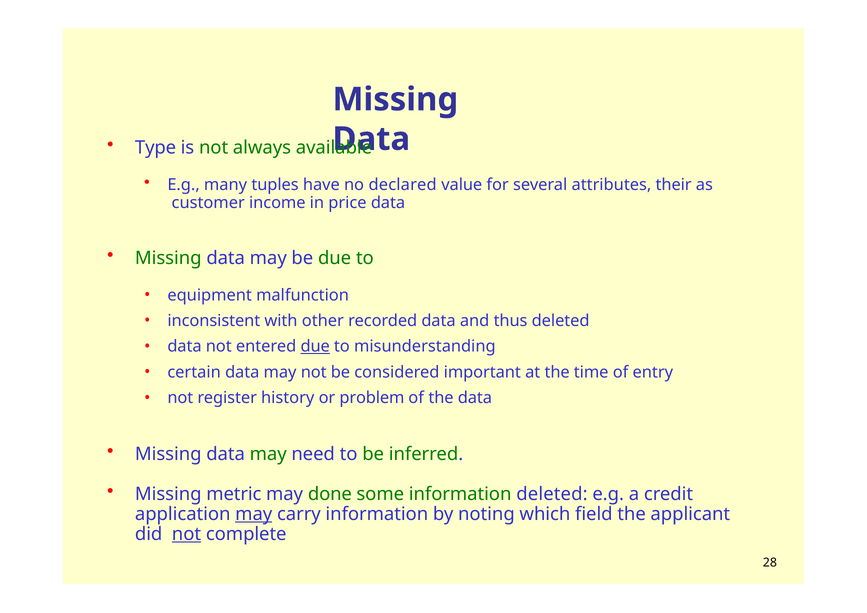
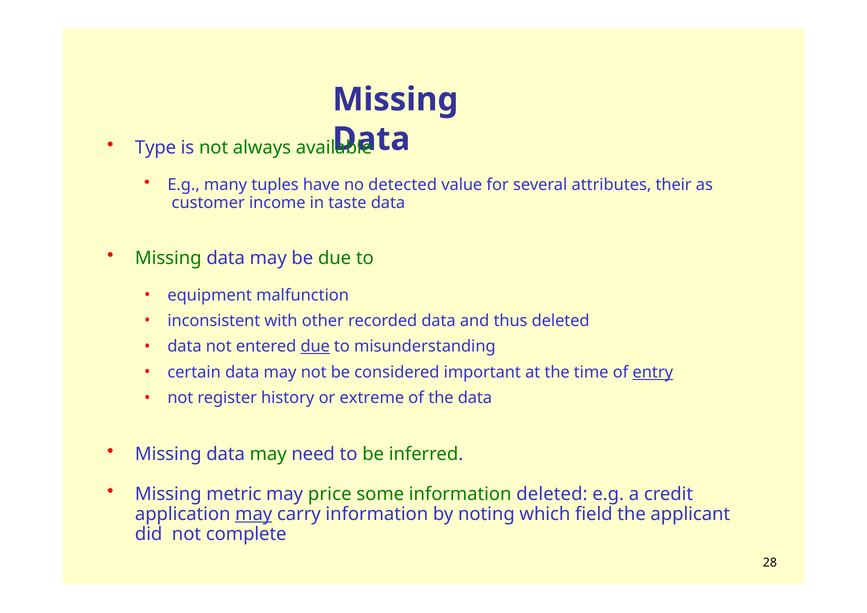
declared: declared -> detected
price: price -> taste
entry underline: none -> present
problem: problem -> extreme
done: done -> price
not at (186, 534) underline: present -> none
